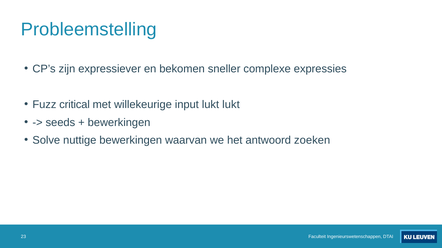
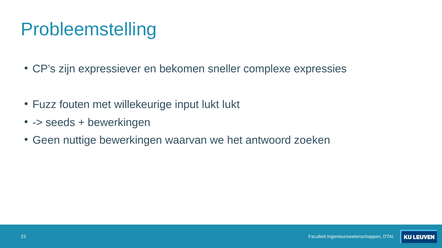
critical: critical -> fouten
Solve: Solve -> Geen
